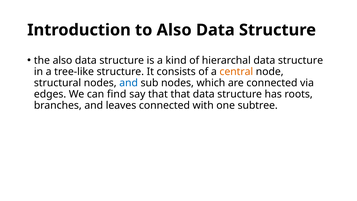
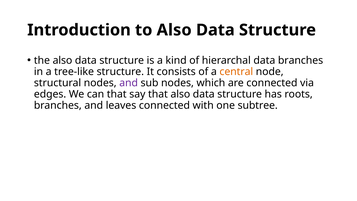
hierarchal data structure: structure -> branches
and at (129, 83) colour: blue -> purple
can find: find -> that
that that: that -> also
